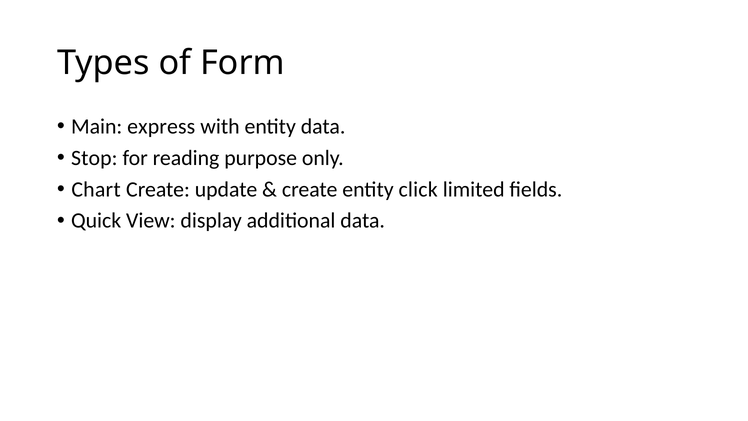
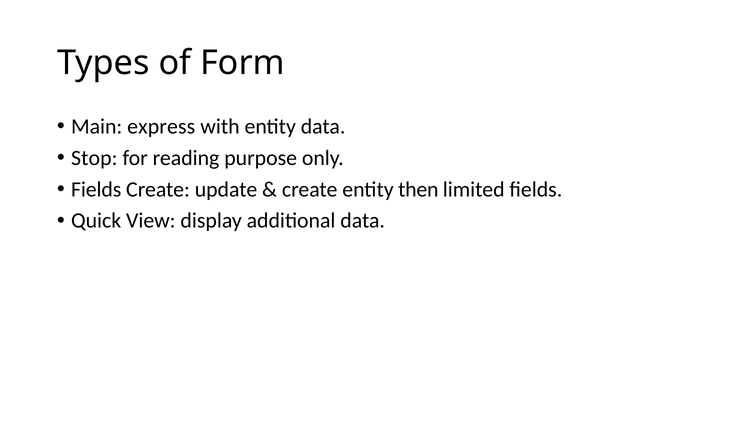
Chart at (96, 189): Chart -> Fields
click: click -> then
